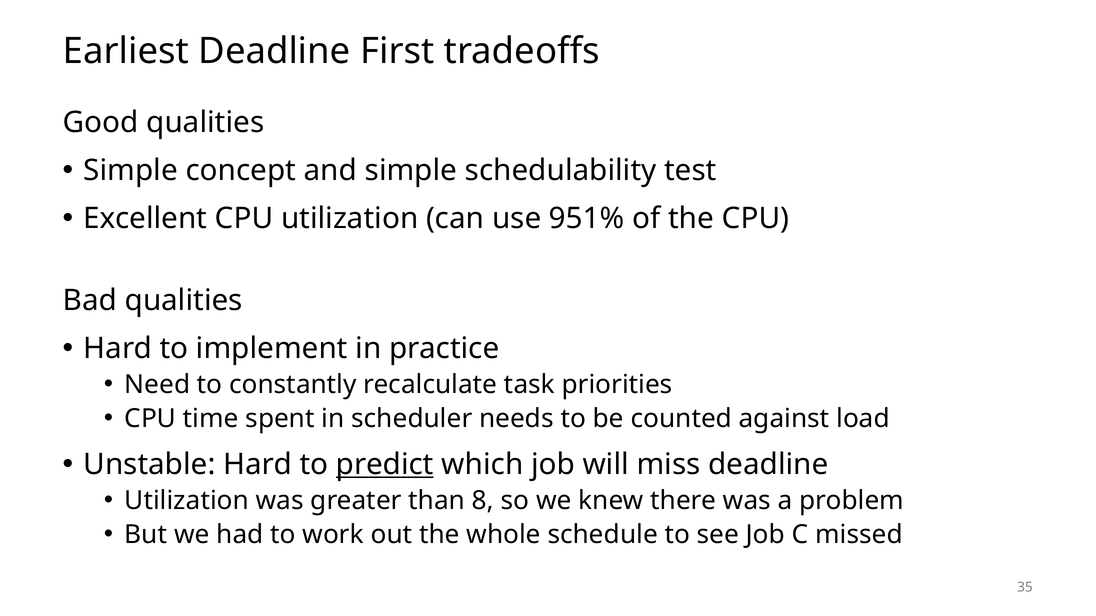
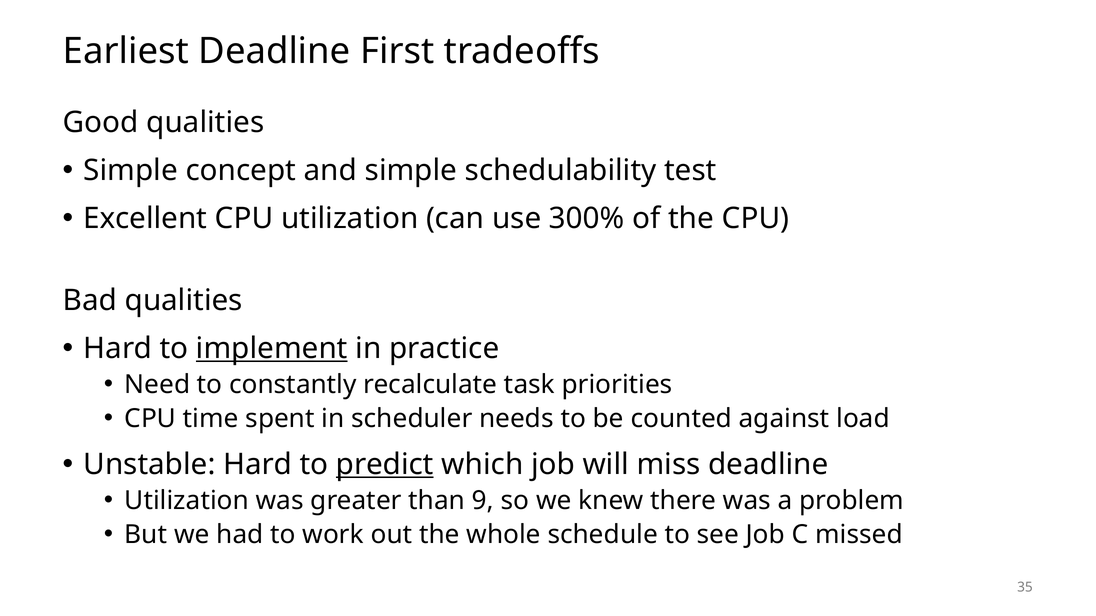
951%: 951% -> 300%
implement underline: none -> present
8: 8 -> 9
